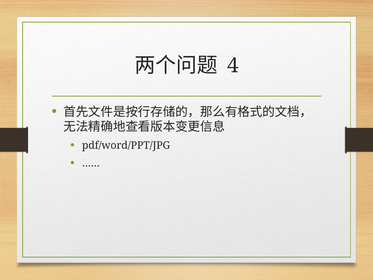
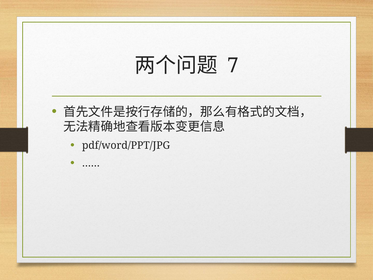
4: 4 -> 7
